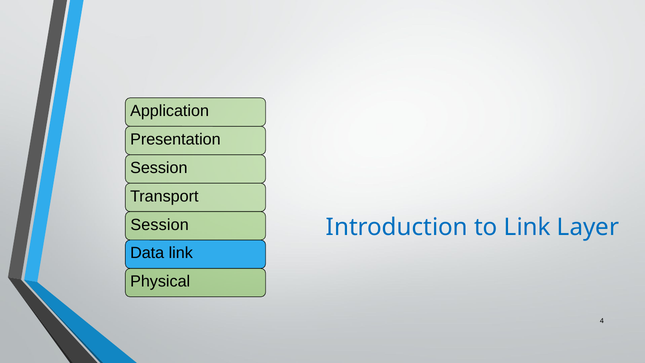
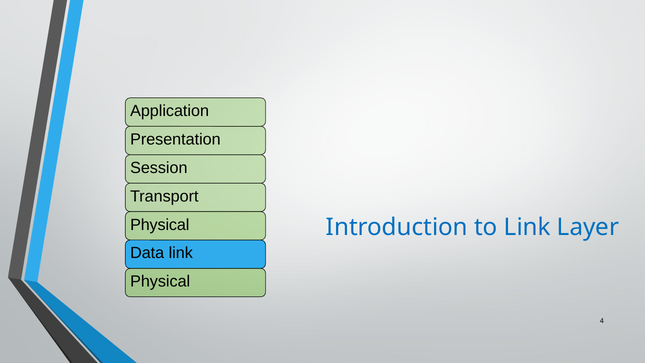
Session at (160, 225): Session -> Physical
